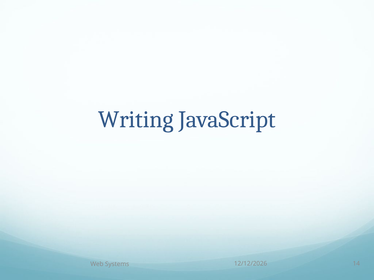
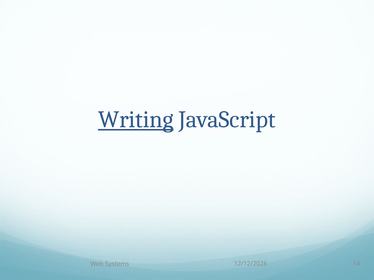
Writing underline: none -> present
